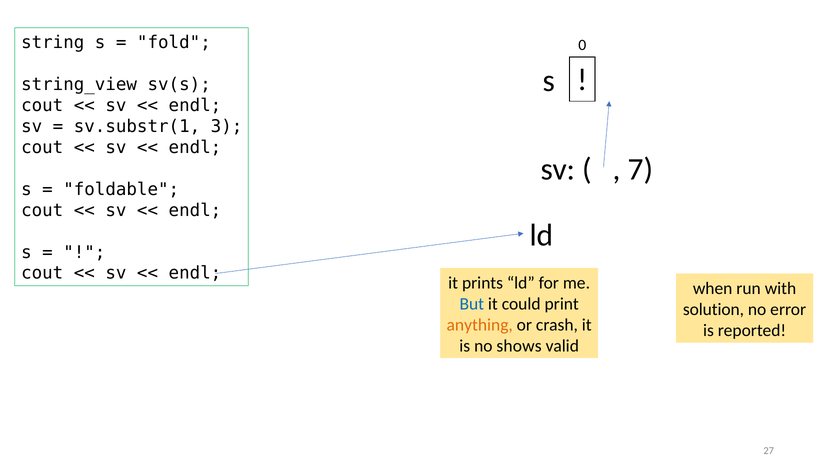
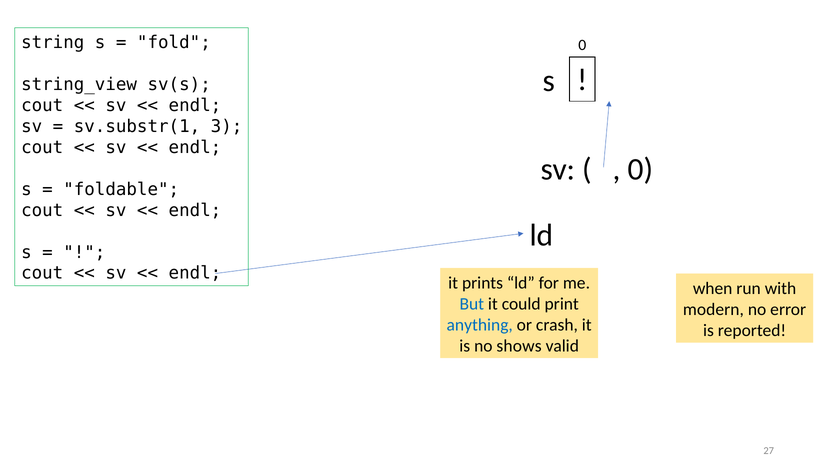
7 at (641, 169): 7 -> 0
solution: solution -> modern
anything colour: orange -> blue
